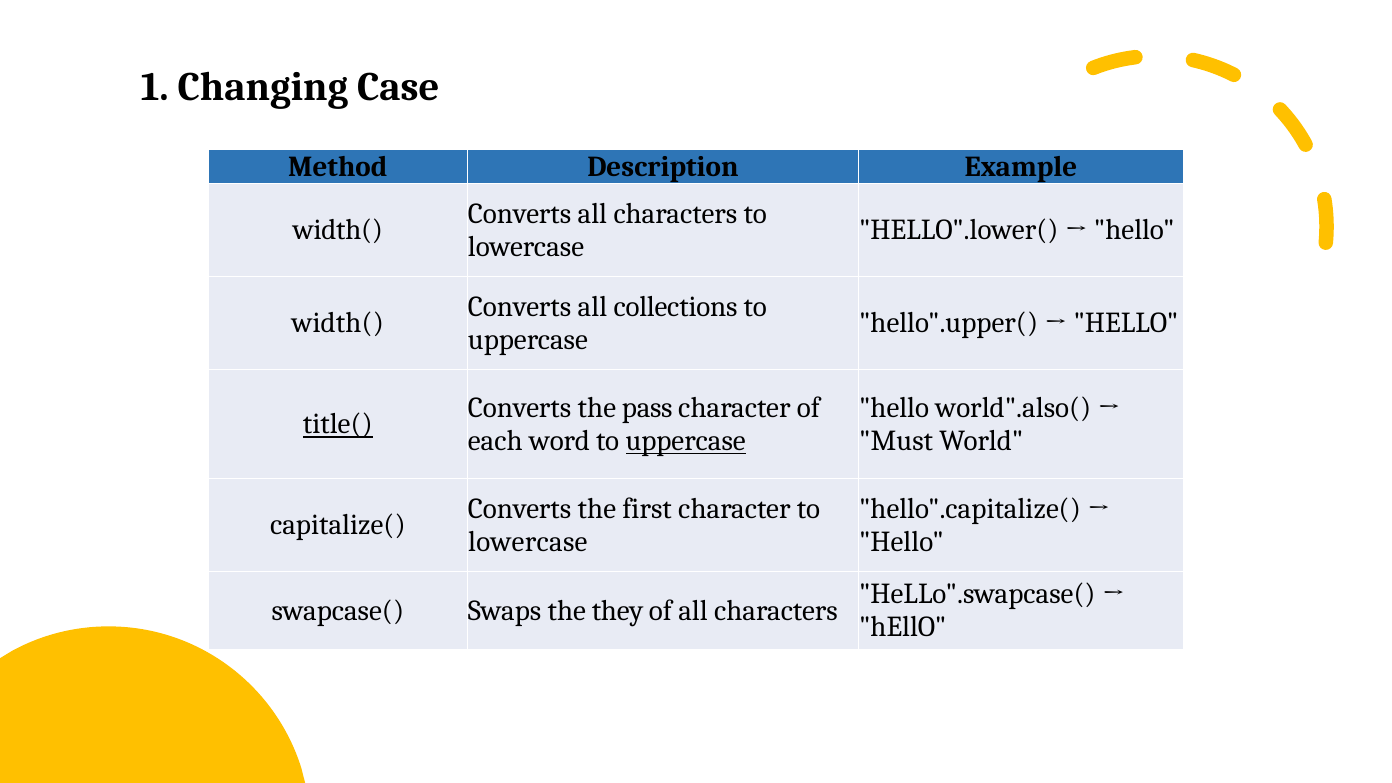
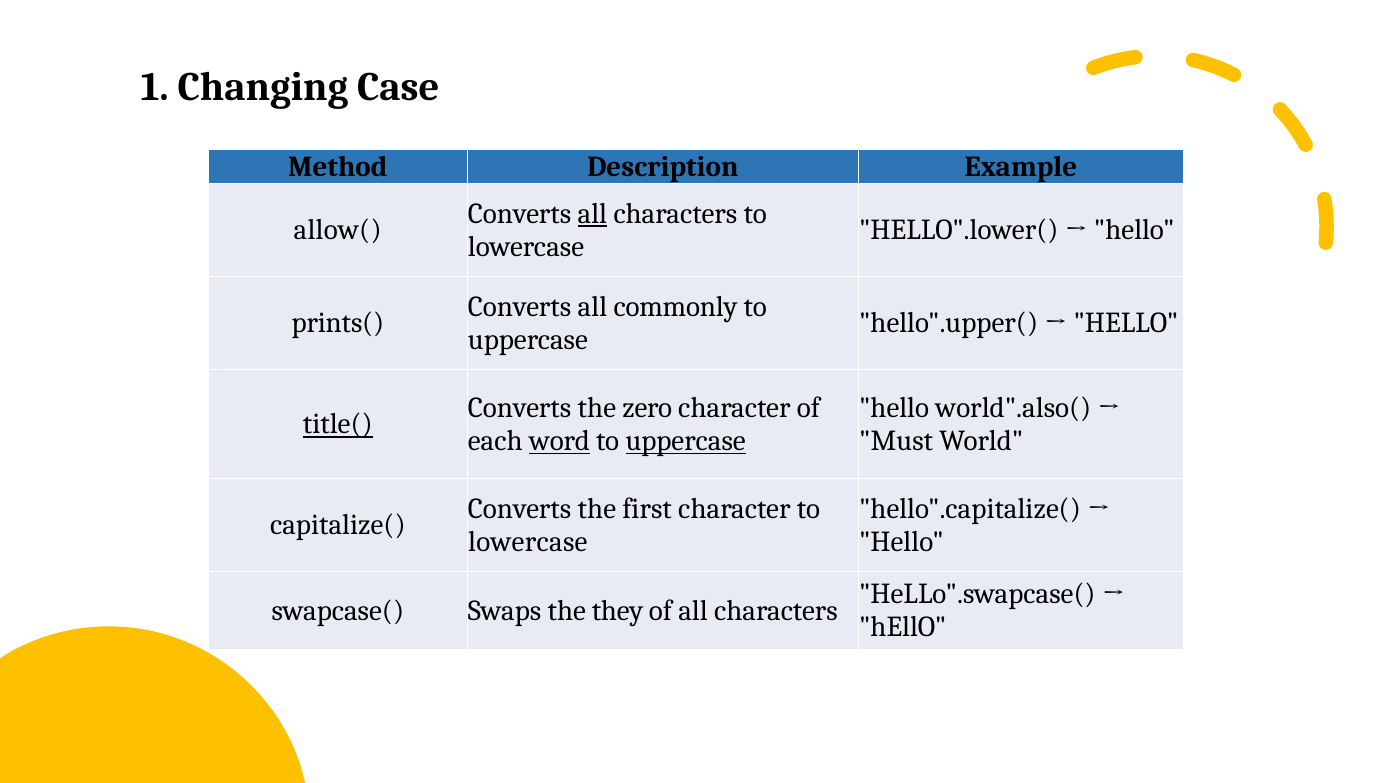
all at (592, 213) underline: none -> present
width( at (338, 230): width( -> allow(
collections: collections -> commonly
width( at (338, 323): width( -> prints(
pass: pass -> zero
word underline: none -> present
